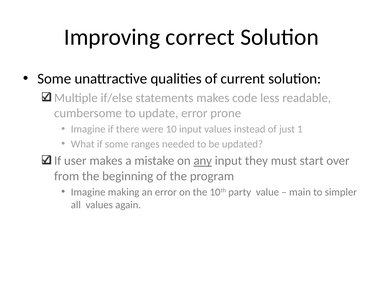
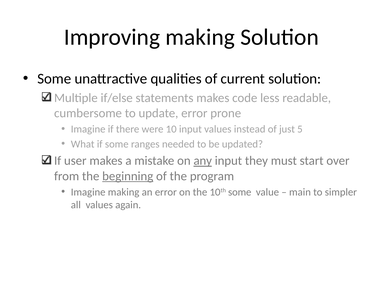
Improving correct: correct -> making
1: 1 -> 5
beginning underline: none -> present
10th party: party -> some
